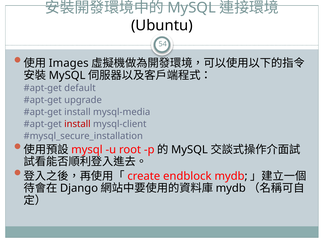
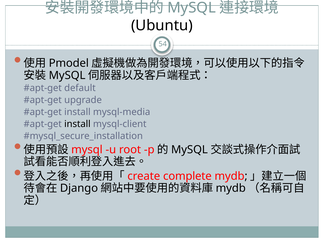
Images: Images -> Pmodel
install at (77, 124) colour: red -> black
endblock: endblock -> complete
